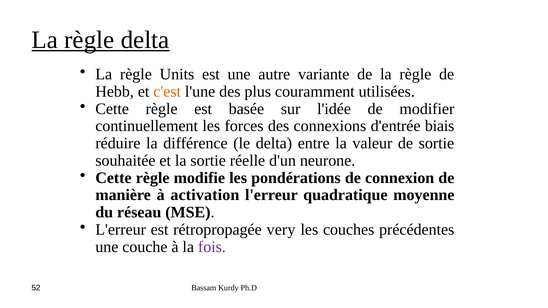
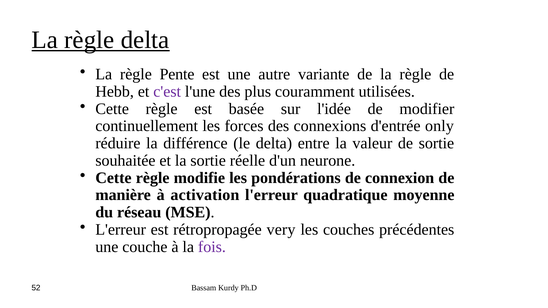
Units: Units -> Pente
c'est colour: orange -> purple
biais: biais -> only
